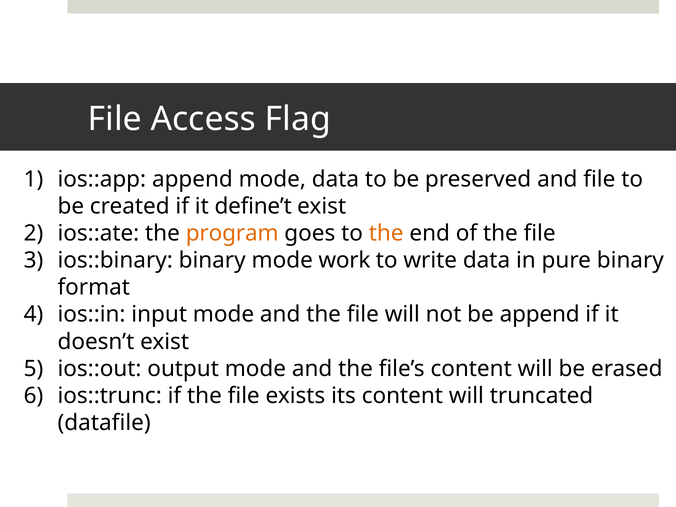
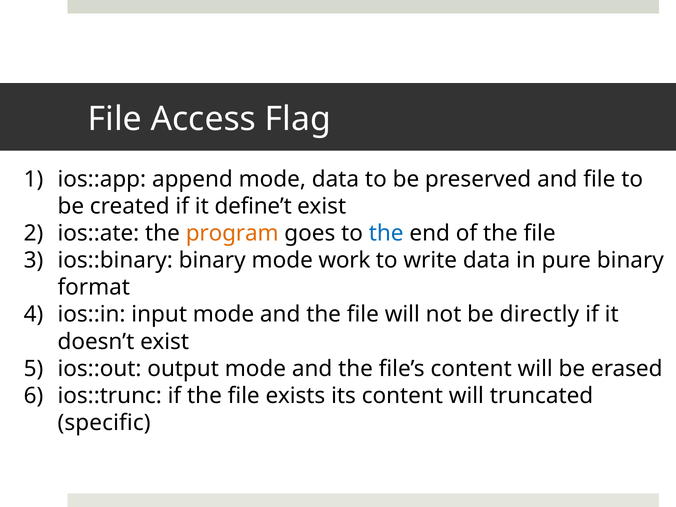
the at (386, 233) colour: orange -> blue
be append: append -> directly
datafile: datafile -> specific
